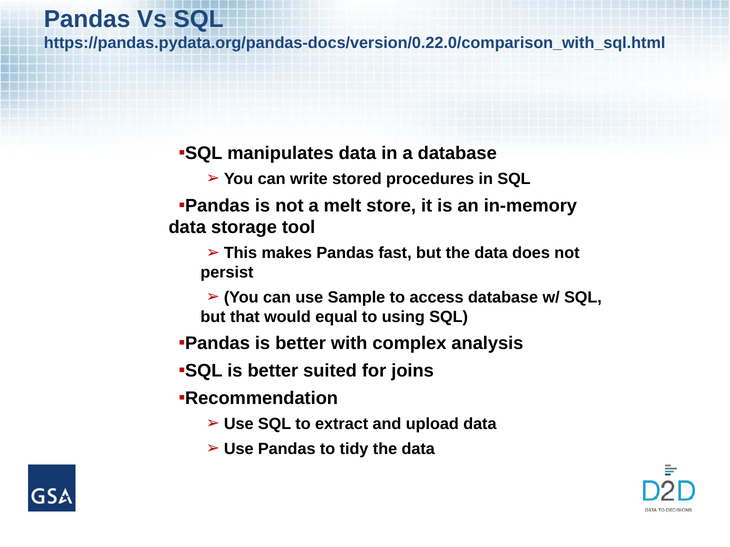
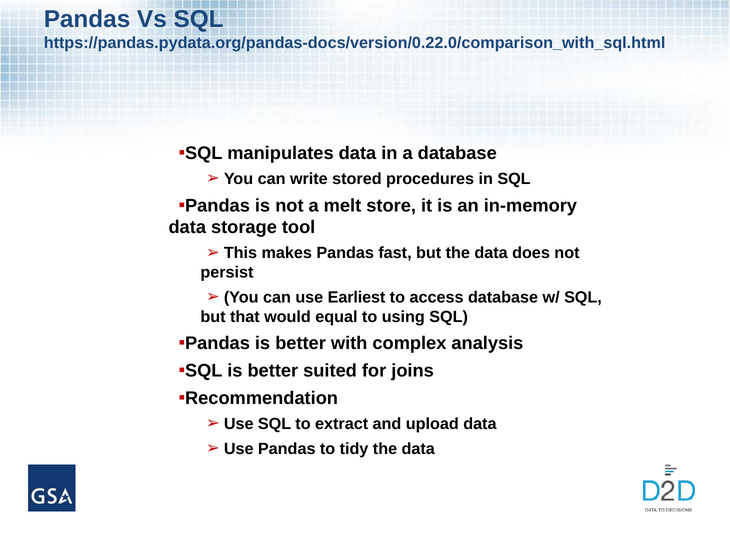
Sample: Sample -> Earliest
